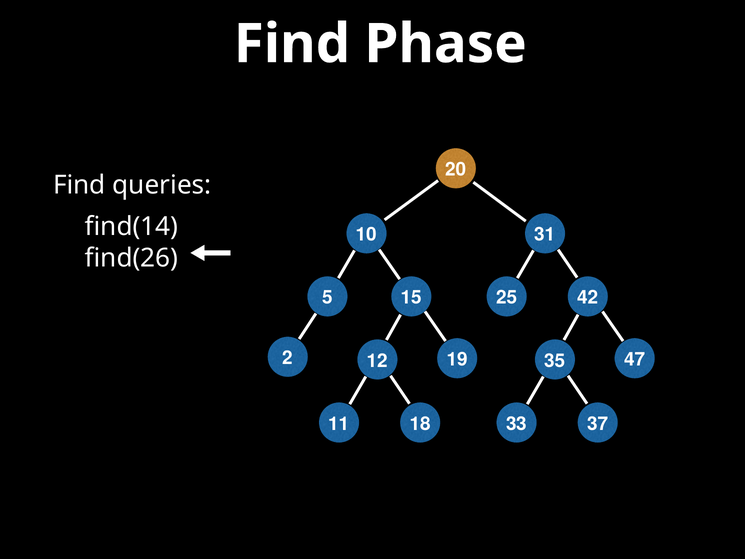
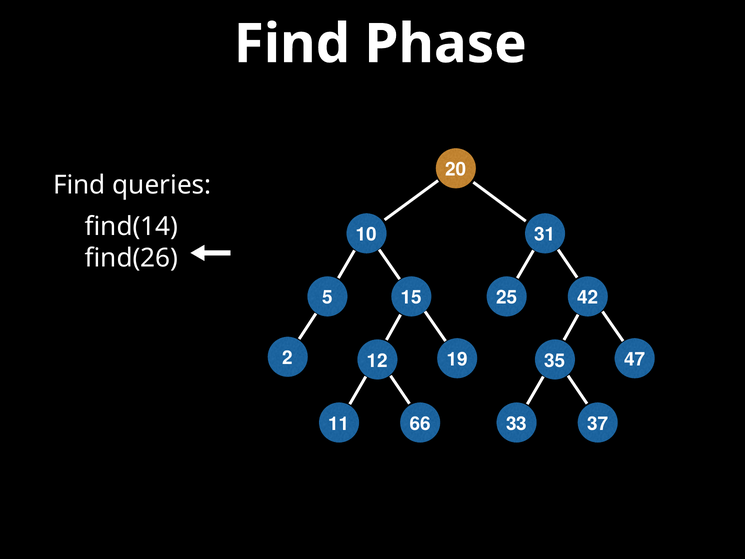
18: 18 -> 66
